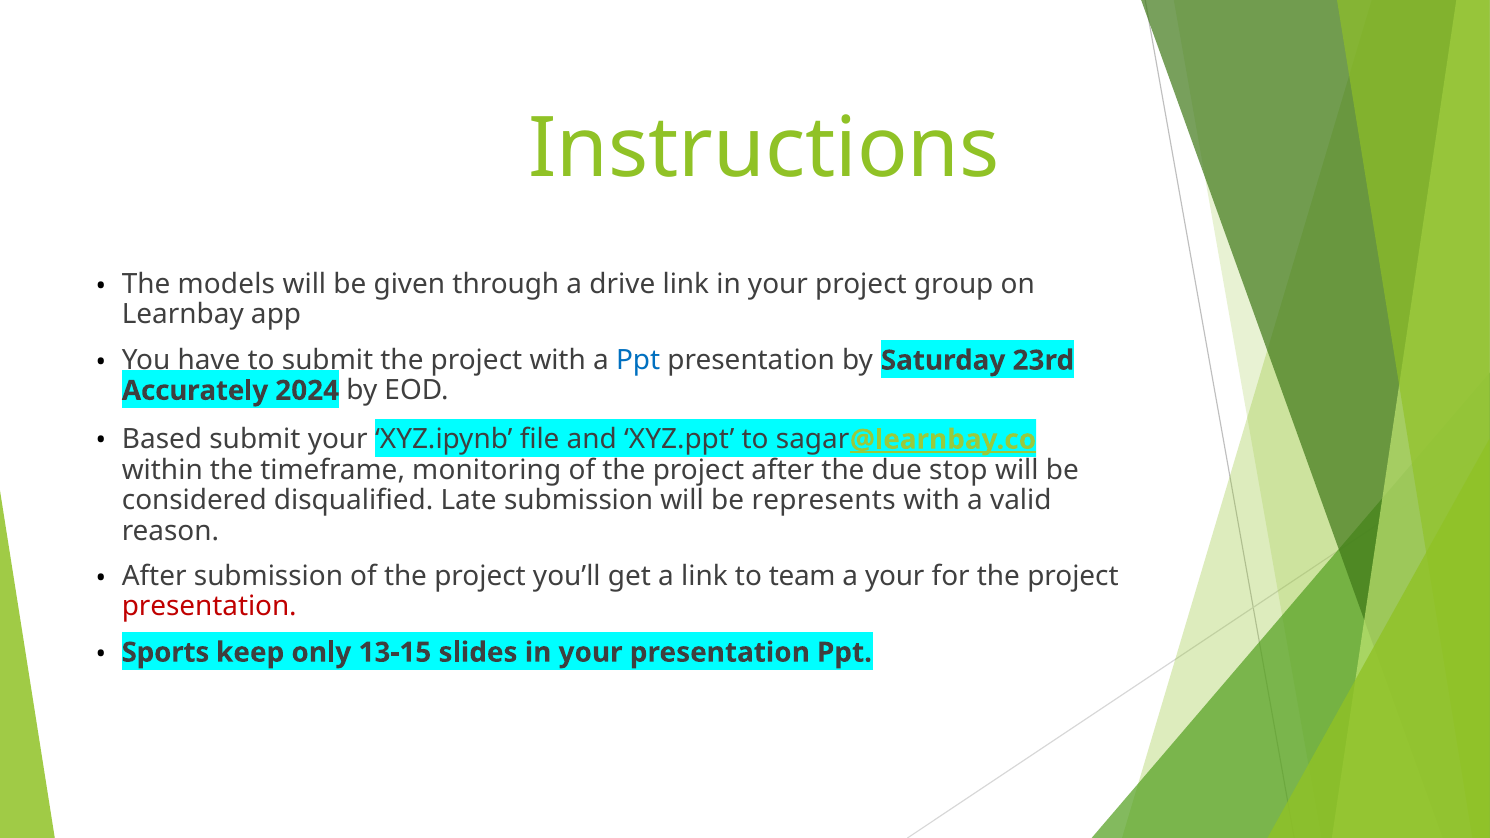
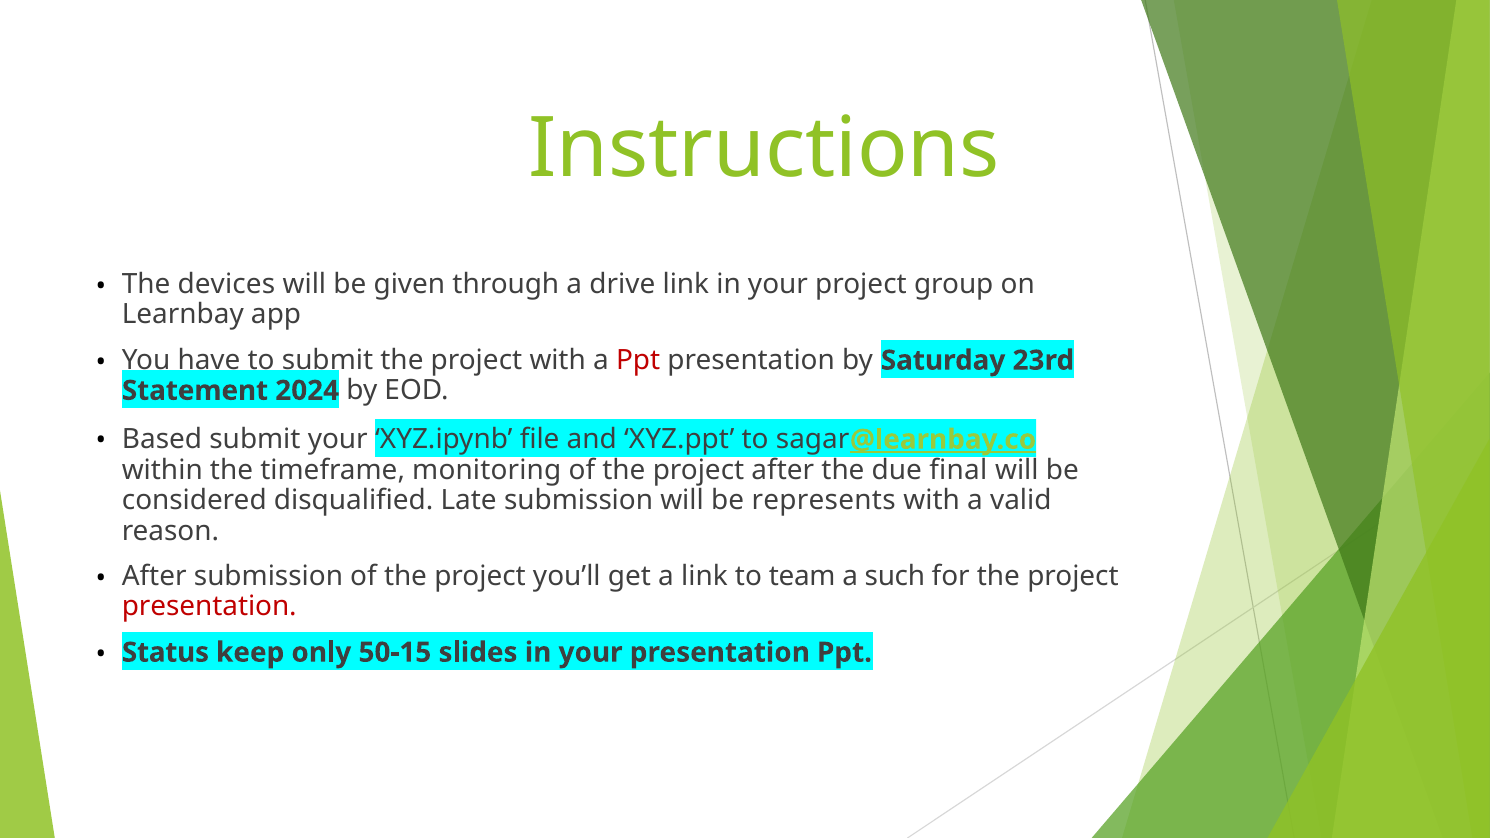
models: models -> devices
Ppt at (638, 360) colour: blue -> red
Accurately: Accurately -> Statement
stop: stop -> final
a your: your -> such
Sports: Sports -> Status
13-15: 13-15 -> 50-15
